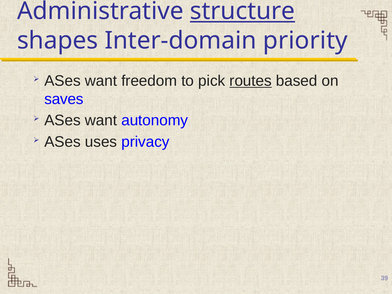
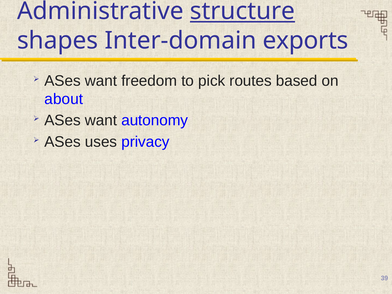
priority: priority -> exports
routes underline: present -> none
saves: saves -> about
